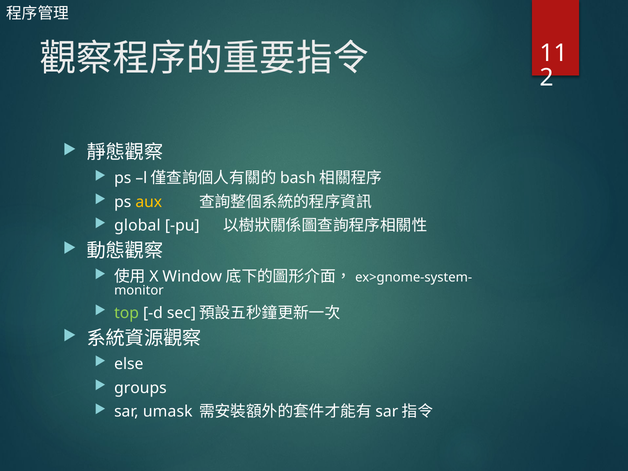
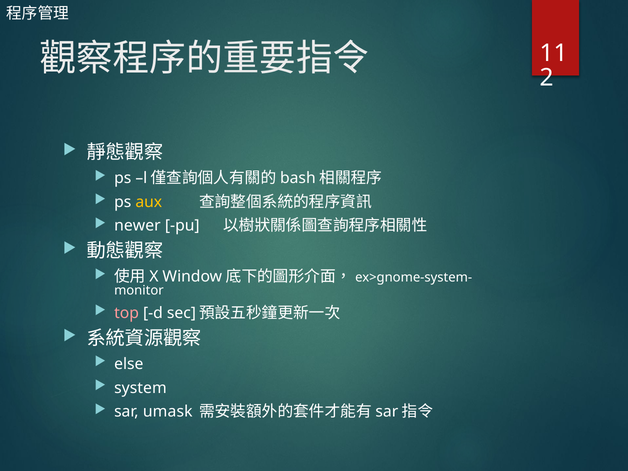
global: global -> newer
top colour: light green -> pink
groups: groups -> system
